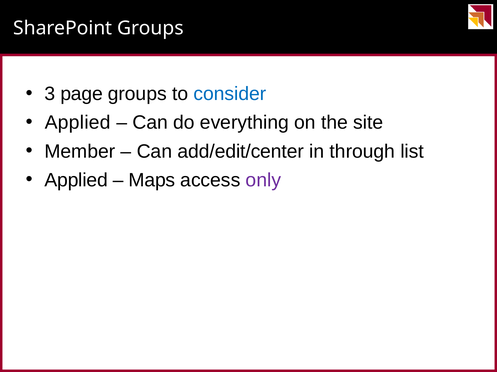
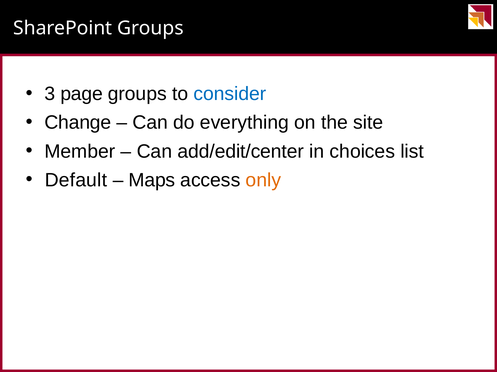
Applied at (78, 123): Applied -> Change
through: through -> choices
Applied at (76, 180): Applied -> Default
only colour: purple -> orange
